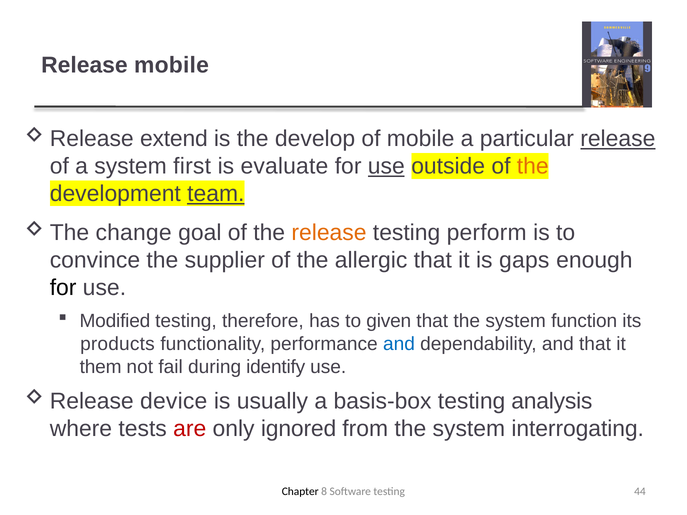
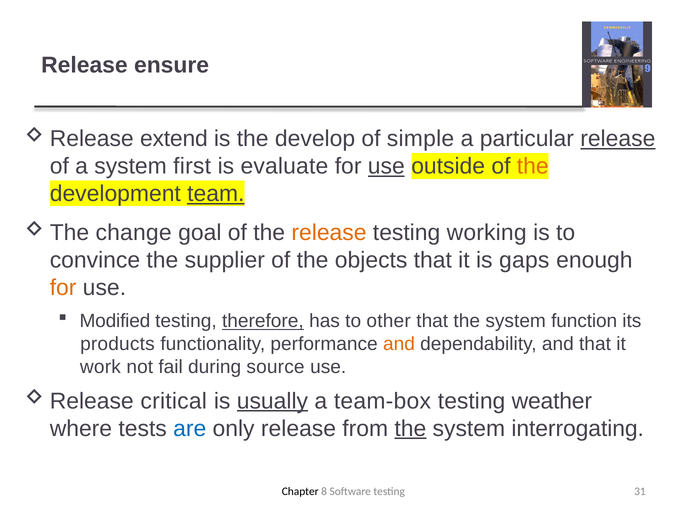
Release mobile: mobile -> ensure
of mobile: mobile -> simple
perform: perform -> working
allergic: allergic -> objects
for at (63, 288) colour: black -> orange
therefore underline: none -> present
given: given -> other
and at (399, 344) colour: blue -> orange
them: them -> work
identify: identify -> source
device: device -> critical
usually underline: none -> present
basis-box: basis-box -> team-box
analysis: analysis -> weather
are colour: red -> blue
only ignored: ignored -> release
the at (410, 429) underline: none -> present
44: 44 -> 31
